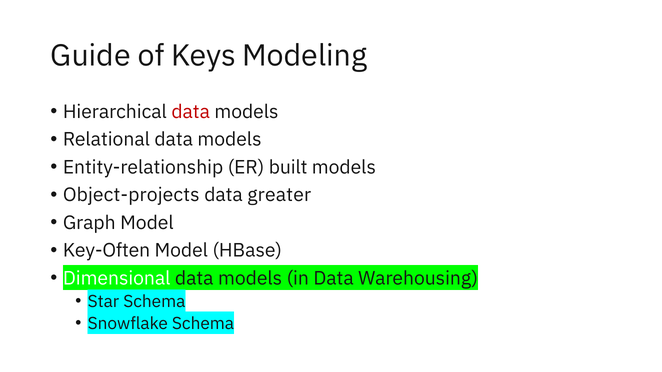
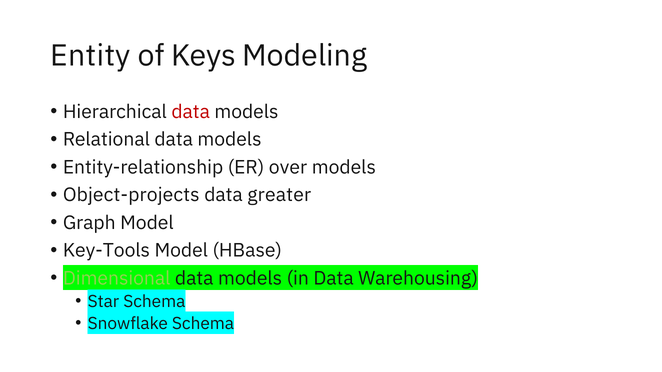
Guide: Guide -> Entity
built: built -> over
Key-Often: Key-Often -> Key-Tools
Dimensional colour: white -> light green
